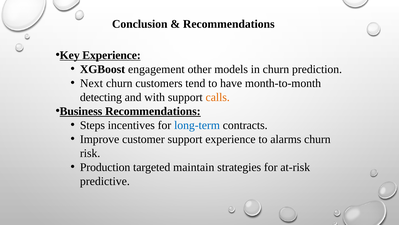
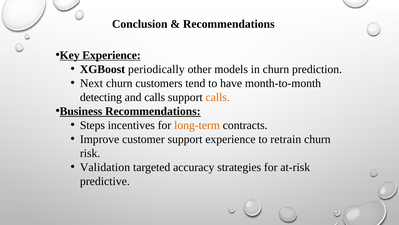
engagement: engagement -> periodically
and with: with -> calls
long-term colour: blue -> orange
alarms: alarms -> retrain
Production: Production -> Validation
maintain: maintain -> accuracy
